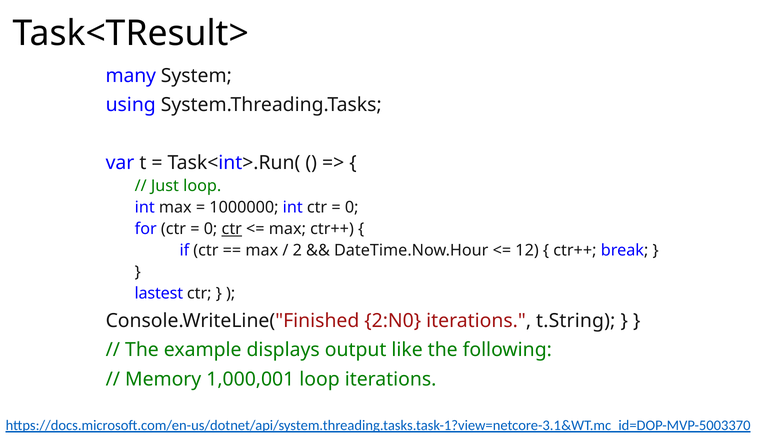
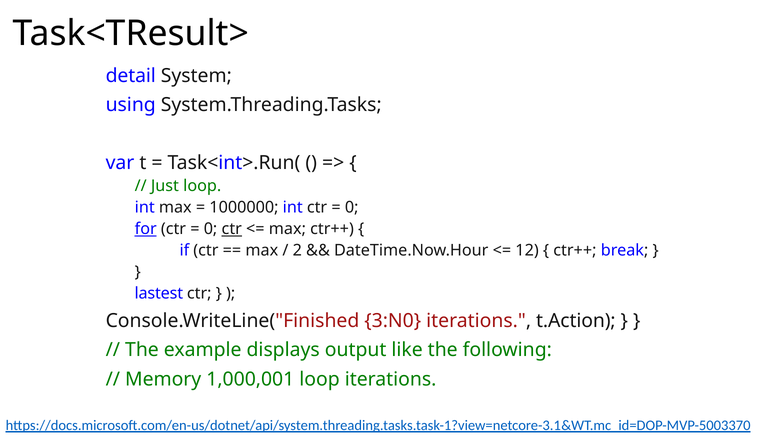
many: many -> detail
for underline: none -> present
2:N0: 2:N0 -> 3:N0
t.String: t.String -> t.Action
